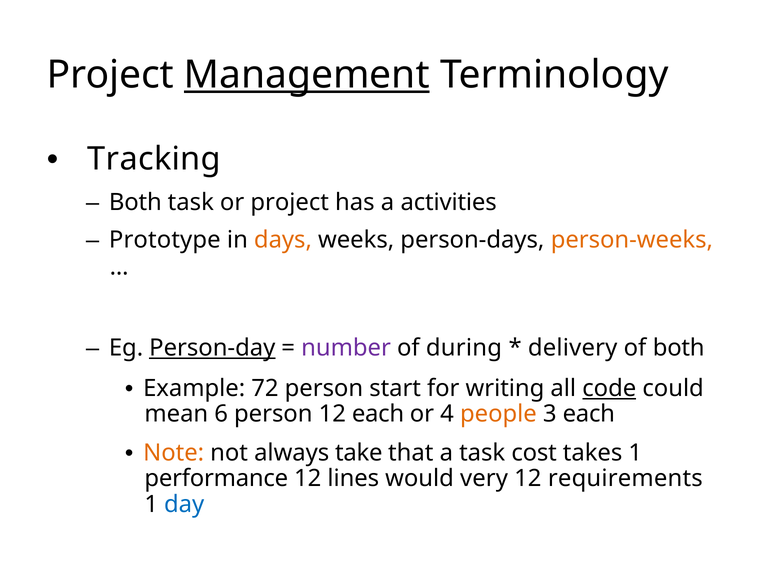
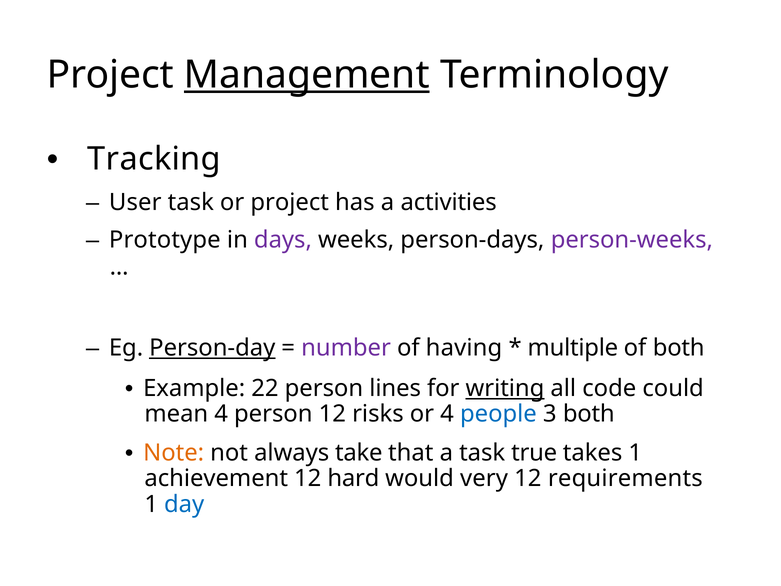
Both at (135, 202): Both -> User
days colour: orange -> purple
person-weeks colour: orange -> purple
during: during -> having
delivery: delivery -> multiple
72: 72 -> 22
start: start -> lines
writing underline: none -> present
code underline: present -> none
mean 6: 6 -> 4
12 each: each -> risks
people colour: orange -> blue
3 each: each -> both
cost: cost -> true
performance: performance -> achievement
lines: lines -> hard
